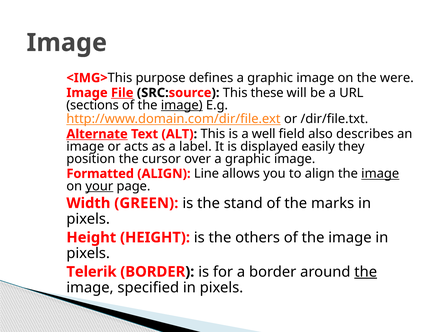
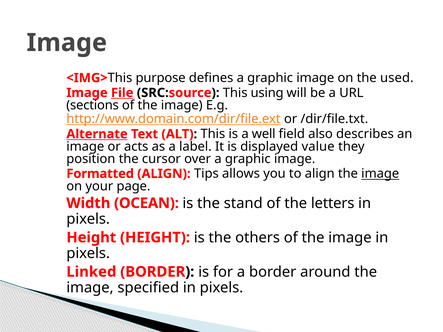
were: were -> used
these: these -> using
image at (182, 105) underline: present -> none
easily: easily -> value
Line: Line -> Tips
your underline: present -> none
GREEN: GREEN -> OCEAN
marks: marks -> letters
Telerik: Telerik -> Linked
the at (366, 272) underline: present -> none
